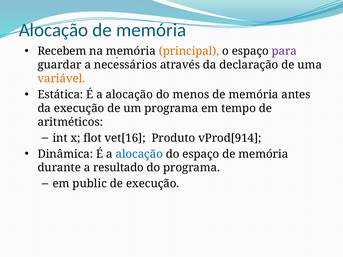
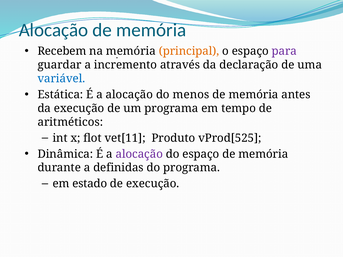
necessários: necessários -> incremento
variável colour: orange -> blue
vet[16: vet[16 -> vet[11
vProd[914: vProd[914 -> vProd[525
alocação at (139, 154) colour: blue -> purple
resultado: resultado -> definidas
public: public -> estado
